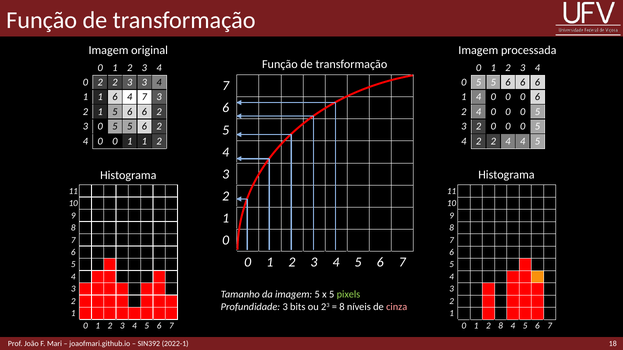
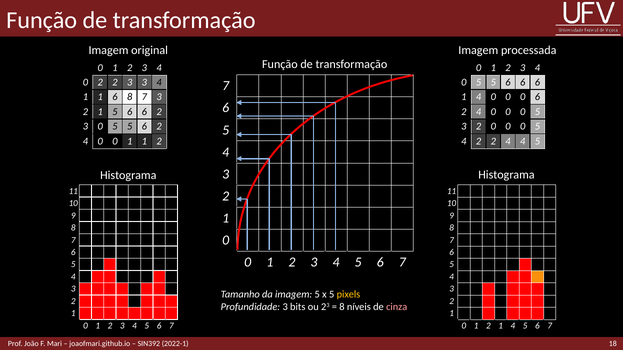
6 4: 4 -> 8
pixels colour: light green -> yellow
1 2 8: 8 -> 1
